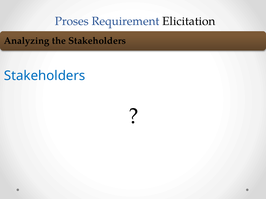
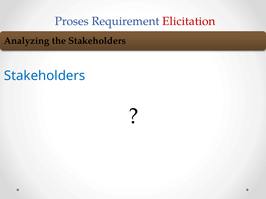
Elicitation colour: black -> red
